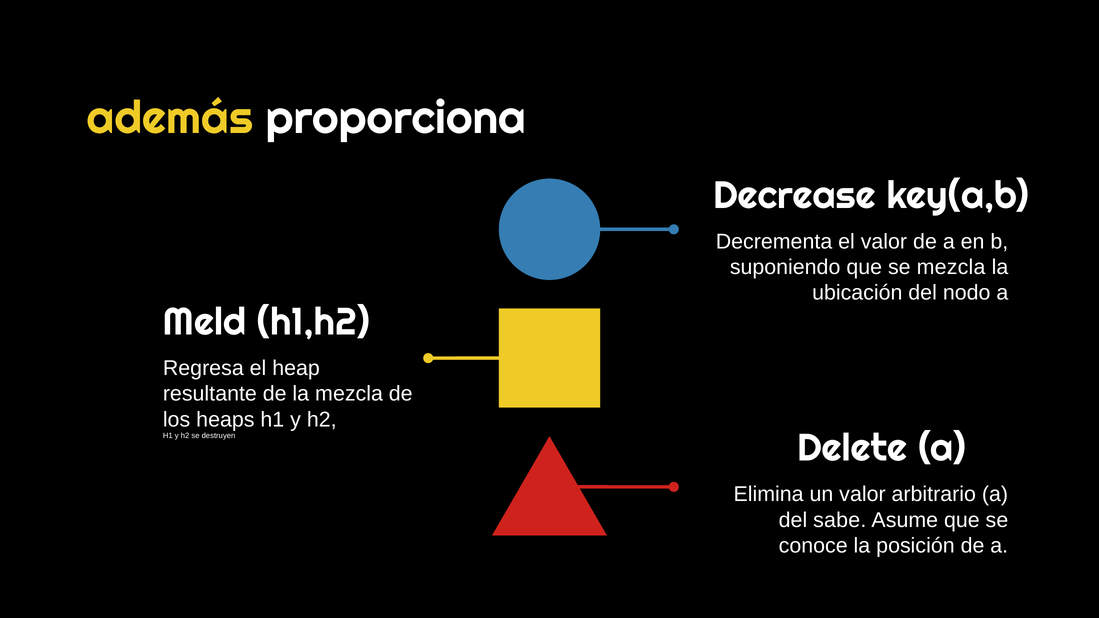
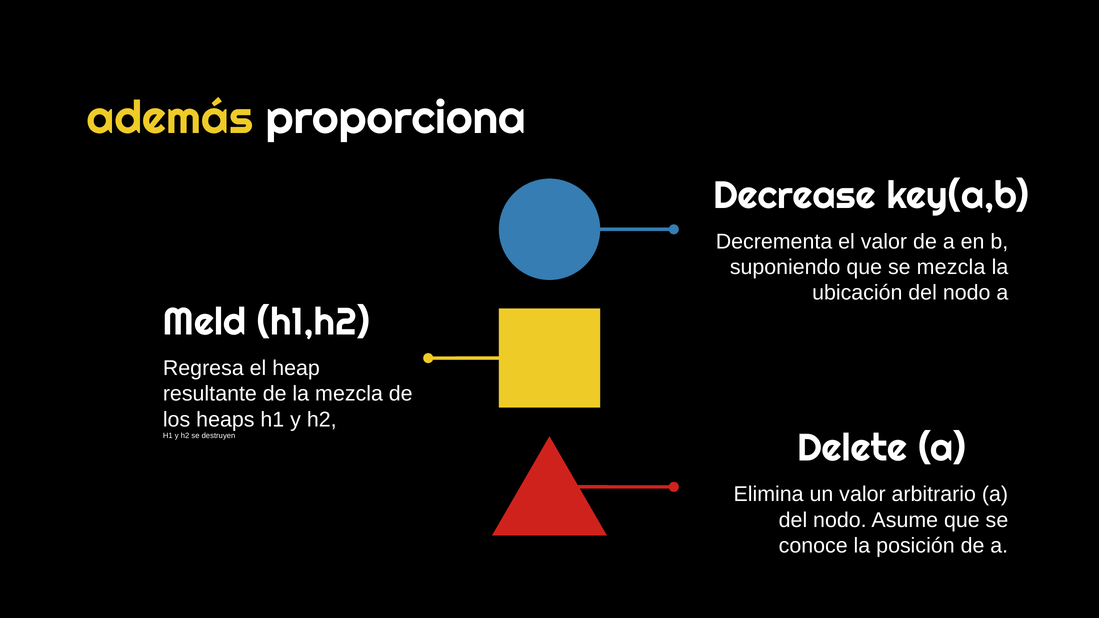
sabe at (840, 520): sabe -> nodo
